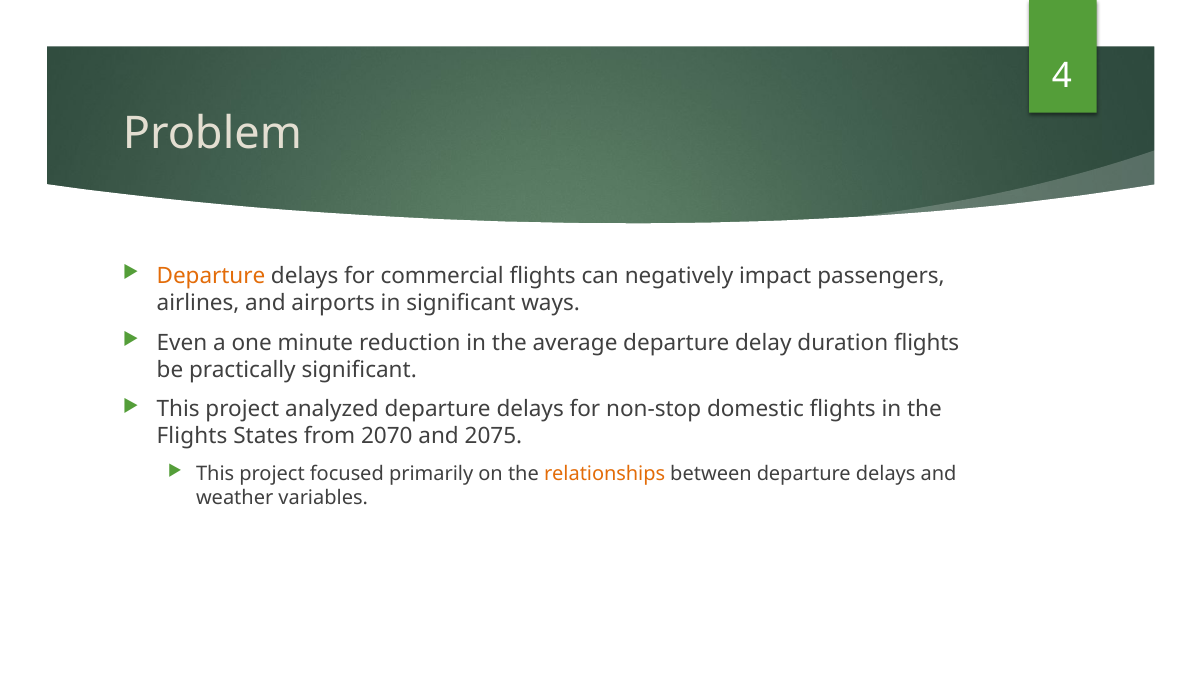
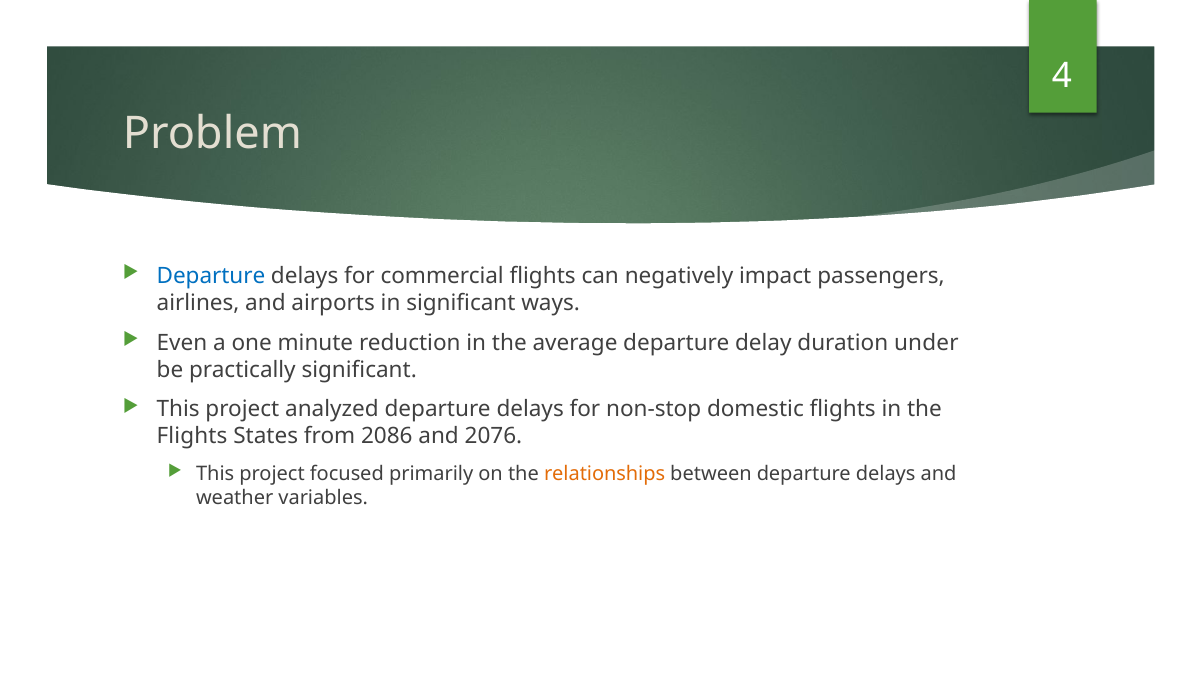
Departure at (211, 276) colour: orange -> blue
duration flights: flights -> under
2070: 2070 -> 2086
2075: 2075 -> 2076
